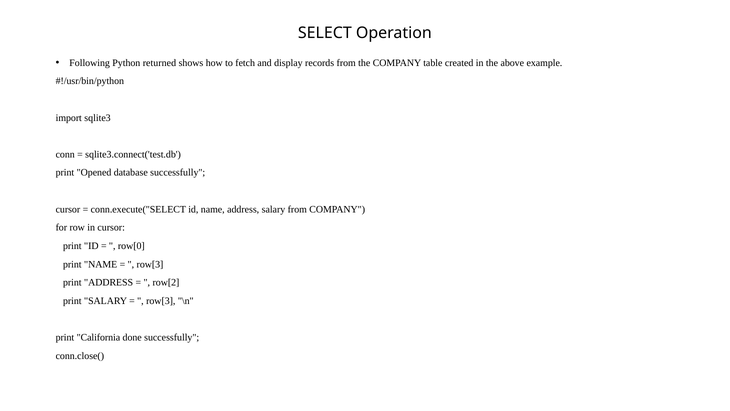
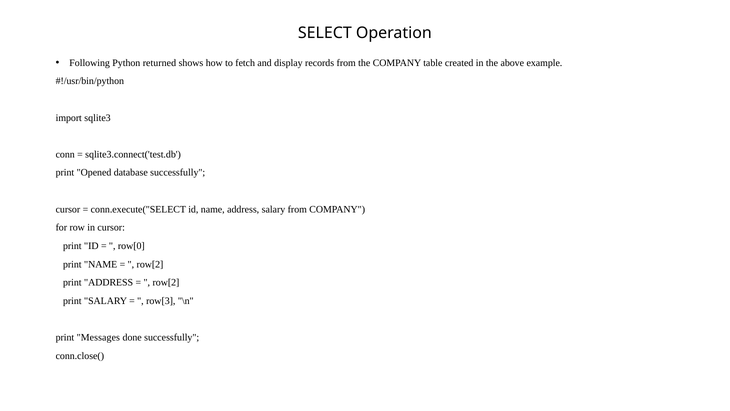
row[3 at (150, 264): row[3 -> row[2
California: California -> Messages
